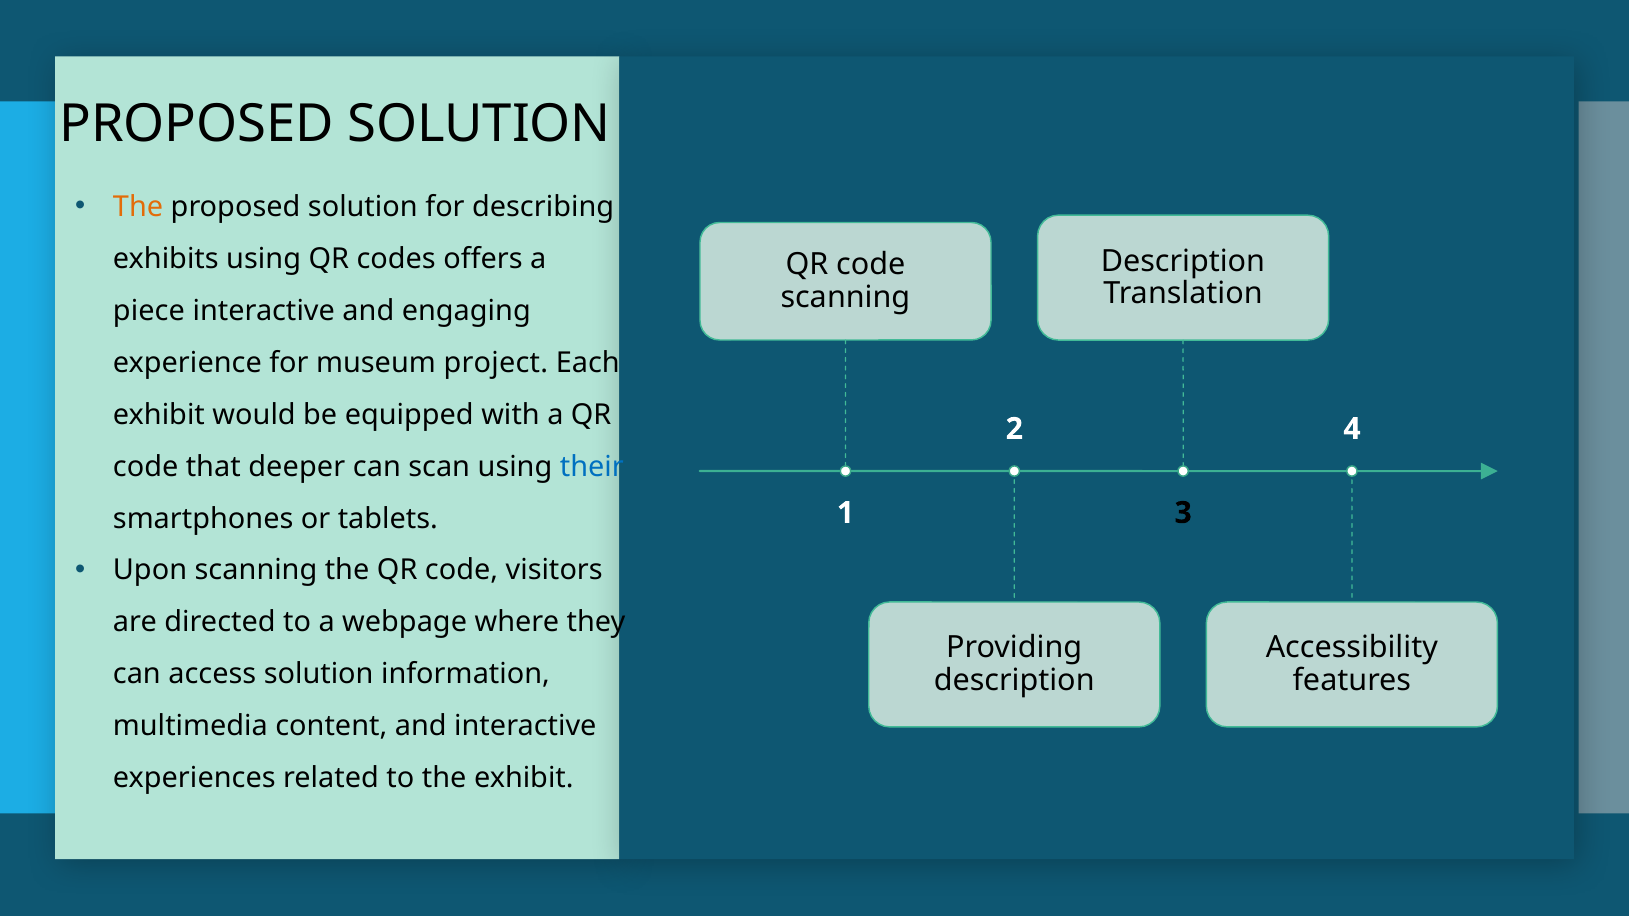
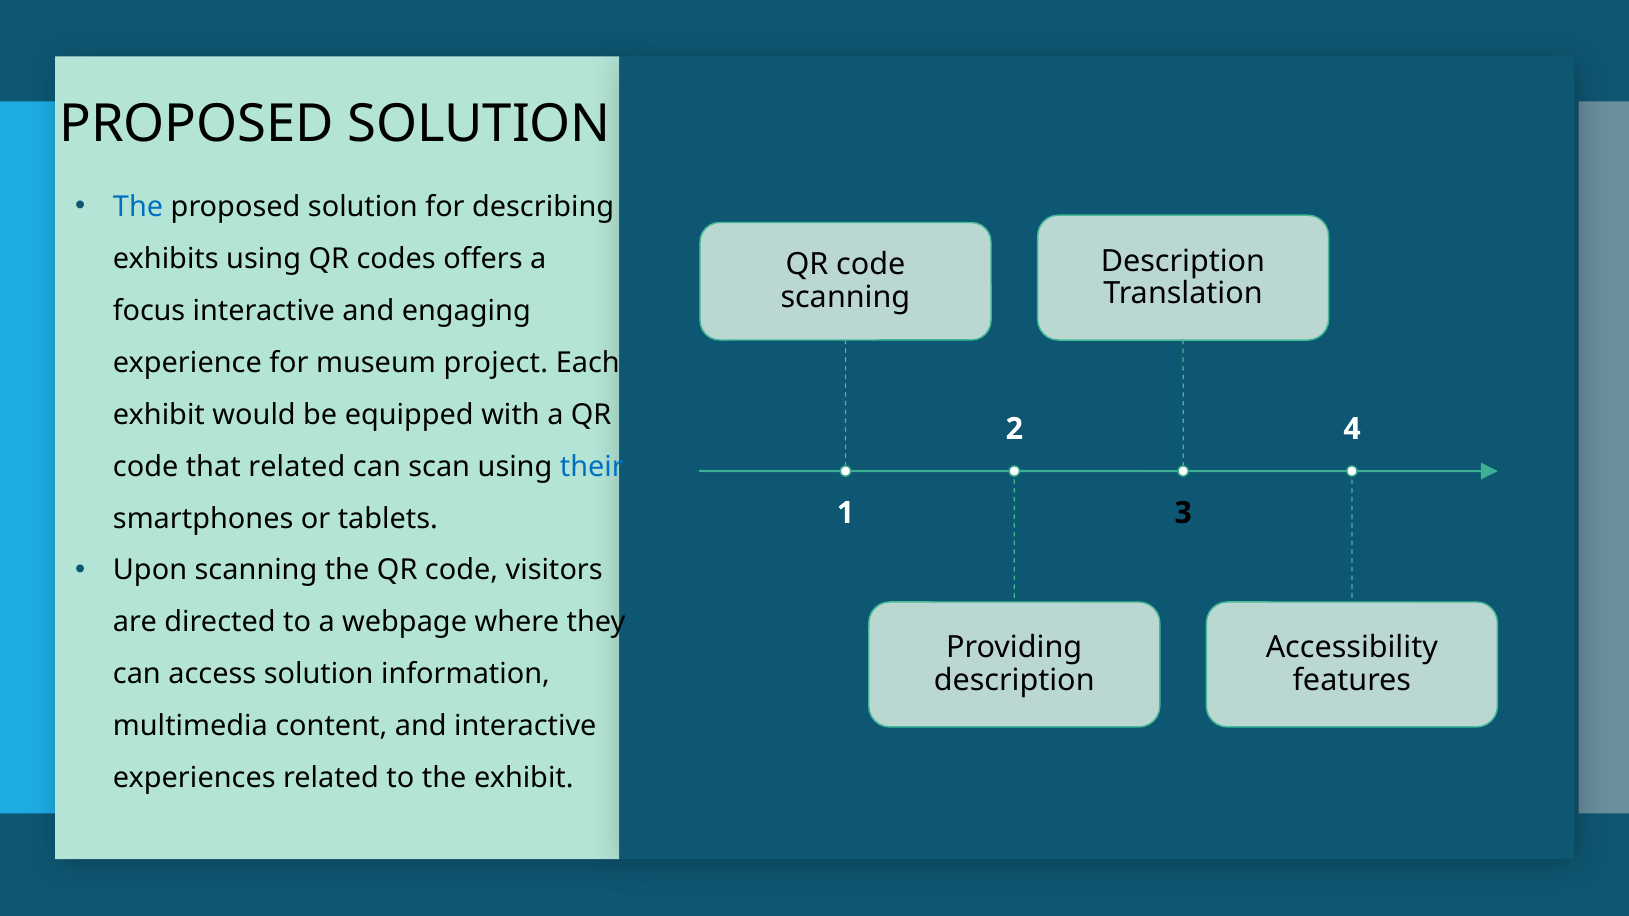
The at (138, 207) colour: orange -> blue
piece: piece -> focus
that deeper: deeper -> related
